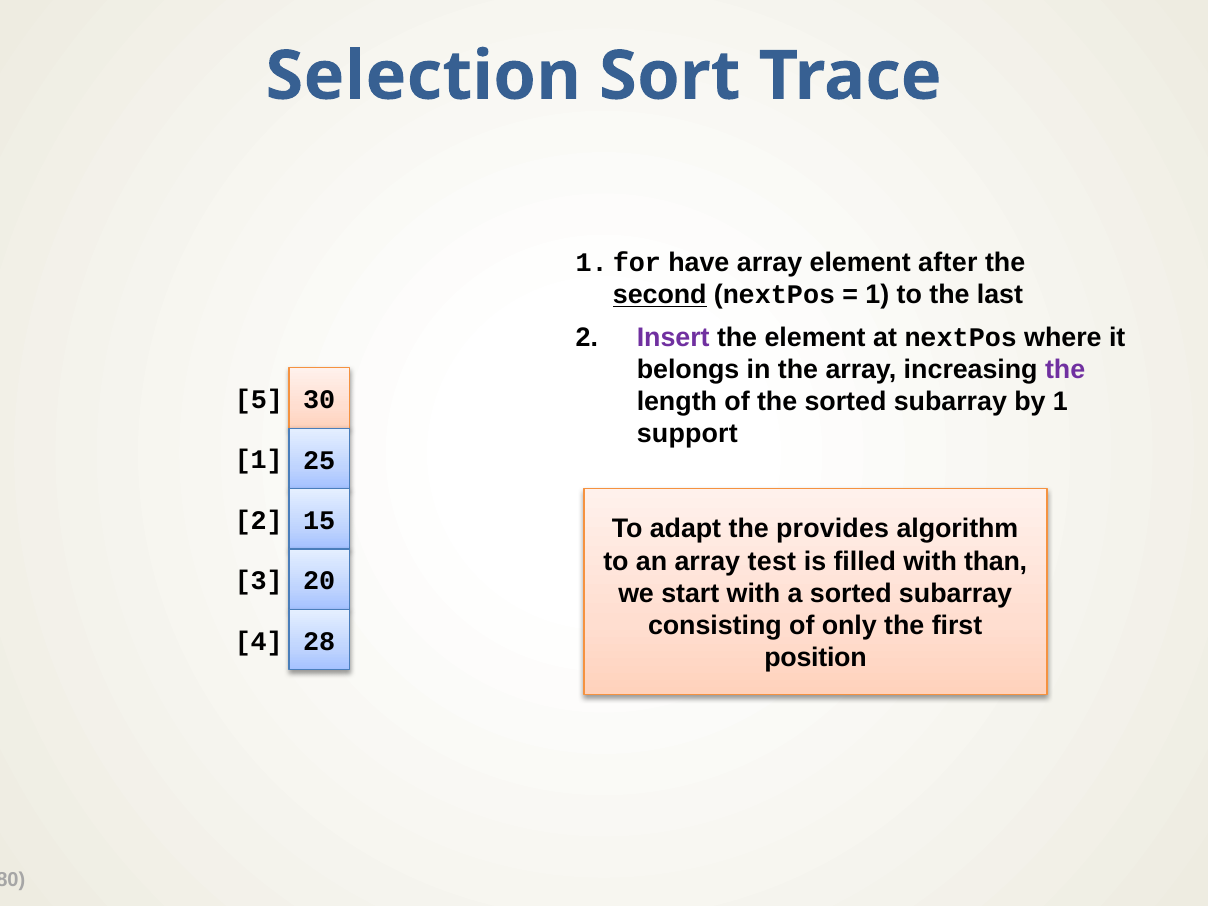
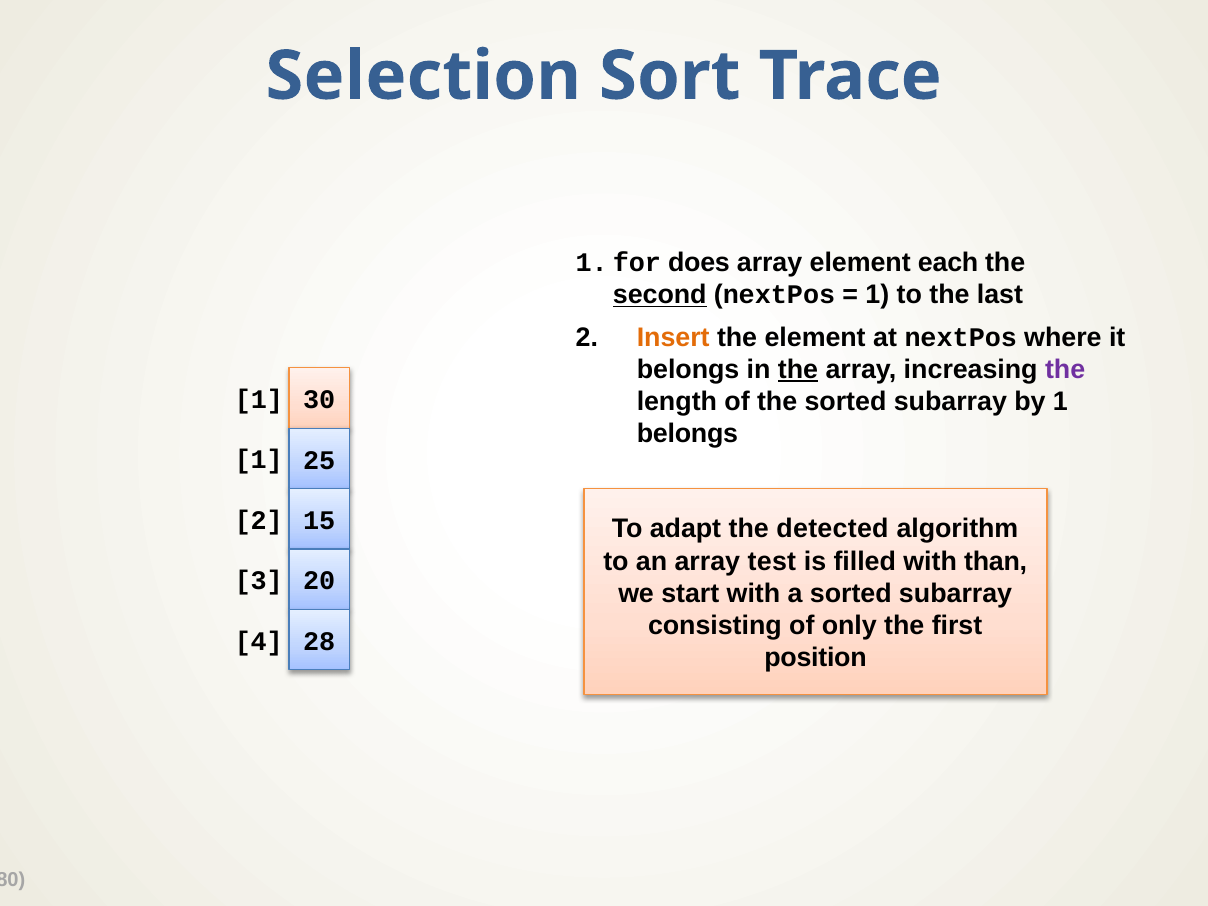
have: have -> does
after: after -> each
Insert colour: purple -> orange
the at (798, 369) underline: none -> present
5 at (259, 400): 5 -> 1
support at (687, 434): support -> belongs
provides: provides -> detected
